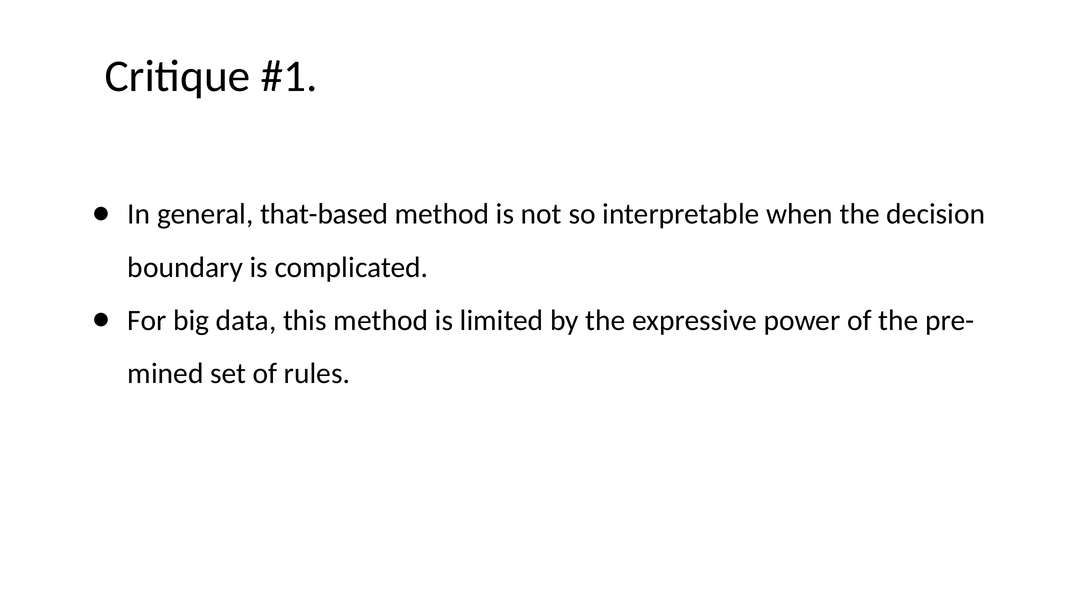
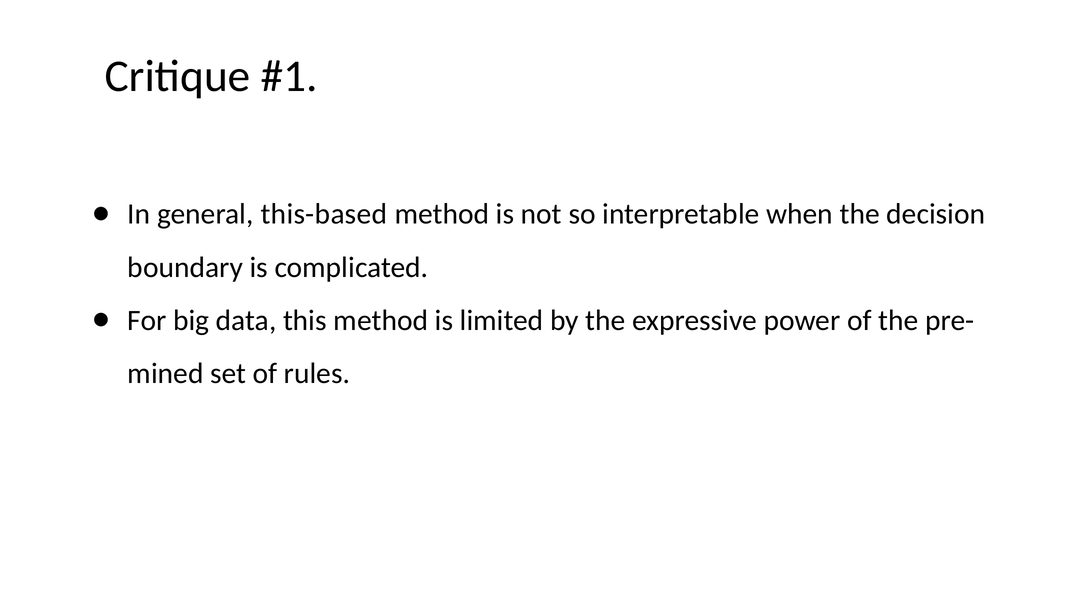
that-based: that-based -> this-based
